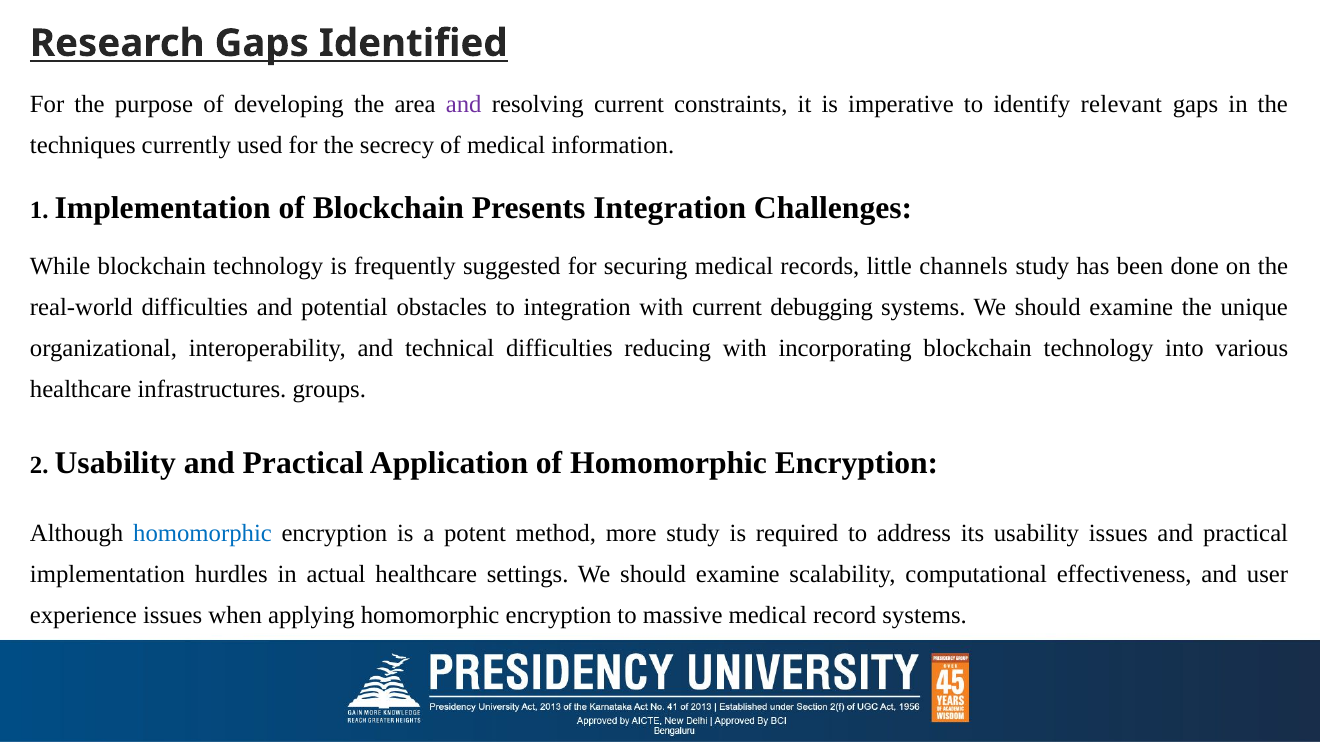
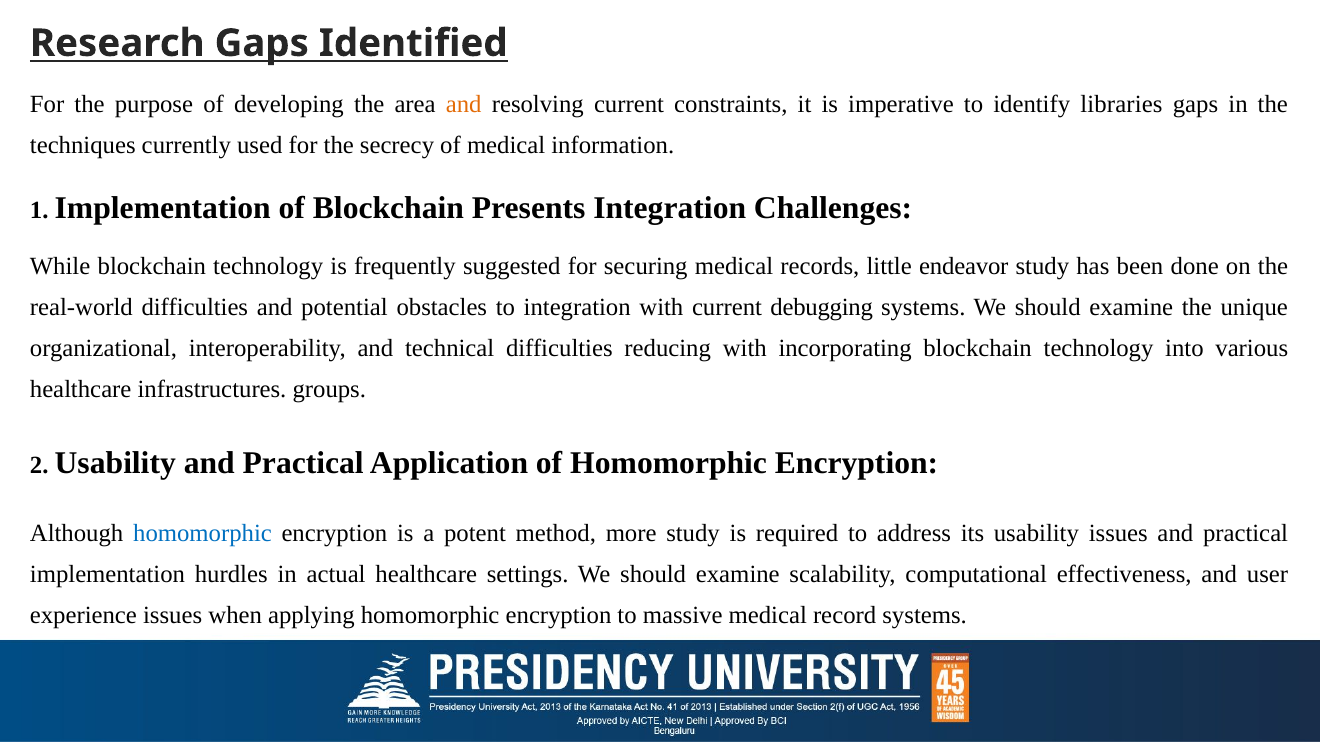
and at (464, 104) colour: purple -> orange
relevant: relevant -> libraries
channels: channels -> endeavor
